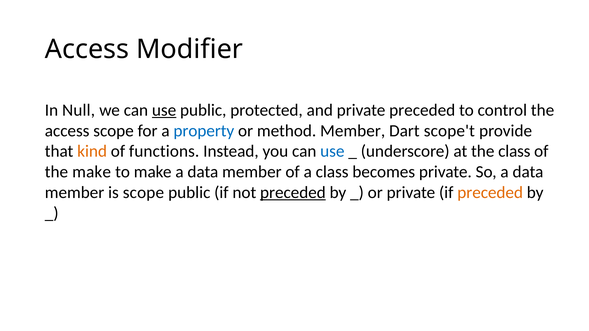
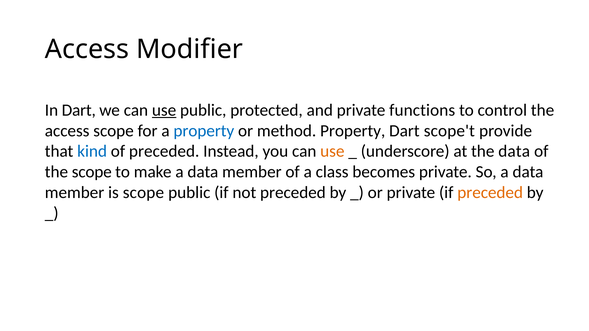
In Null: Null -> Dart
private preceded: preceded -> functions
method Member: Member -> Property
kind colour: orange -> blue
of functions: functions -> preceded
use at (332, 151) colour: blue -> orange
the class: class -> data
the make: make -> scope
preceded at (293, 193) underline: present -> none
